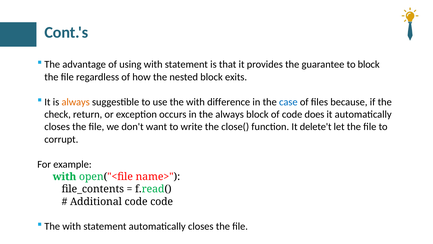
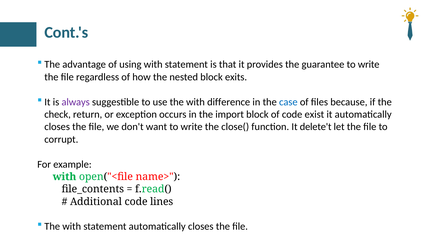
guarantee to block: block -> write
always at (76, 102) colour: orange -> purple
the always: always -> import
does: does -> exist
code code: code -> lines
